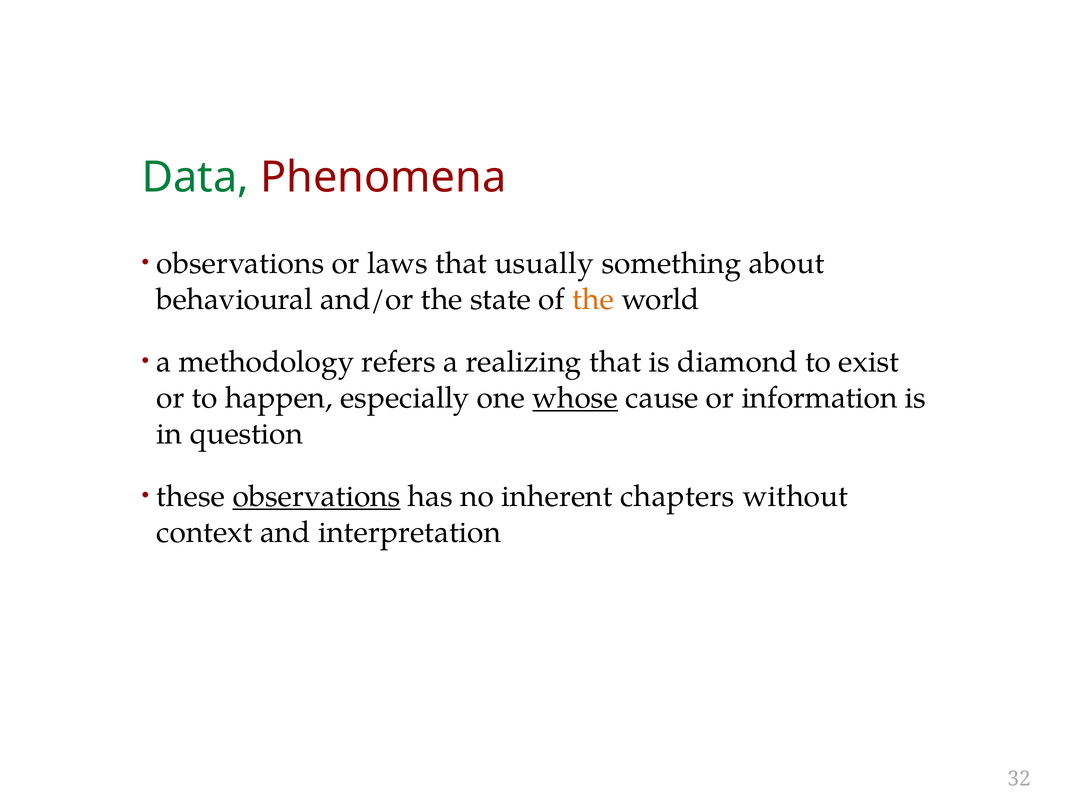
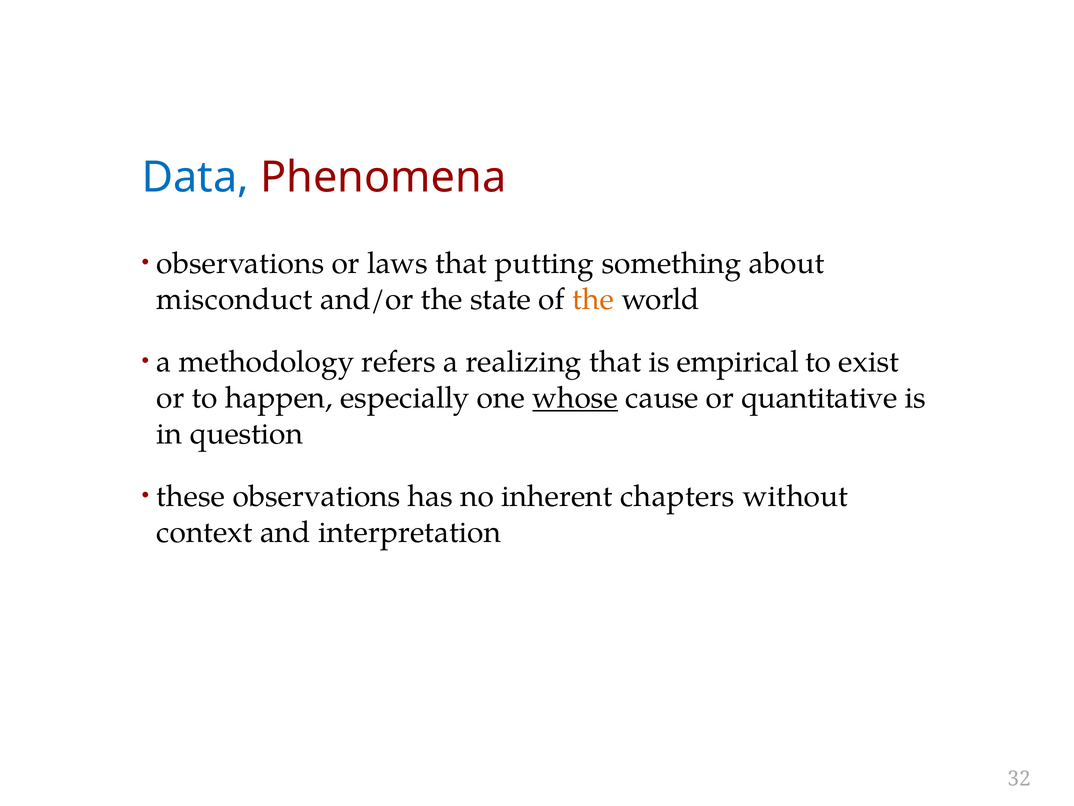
Data colour: green -> blue
usually: usually -> putting
behavioural: behavioural -> misconduct
diamond: diamond -> empirical
information: information -> quantitative
observations at (316, 496) underline: present -> none
